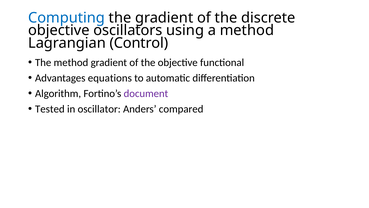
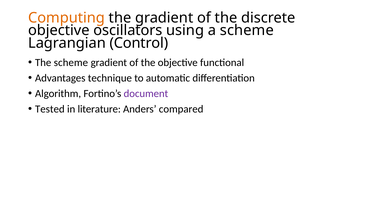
Computing colour: blue -> orange
a method: method -> scheme
The method: method -> scheme
equations: equations -> technique
oscillator: oscillator -> literature
